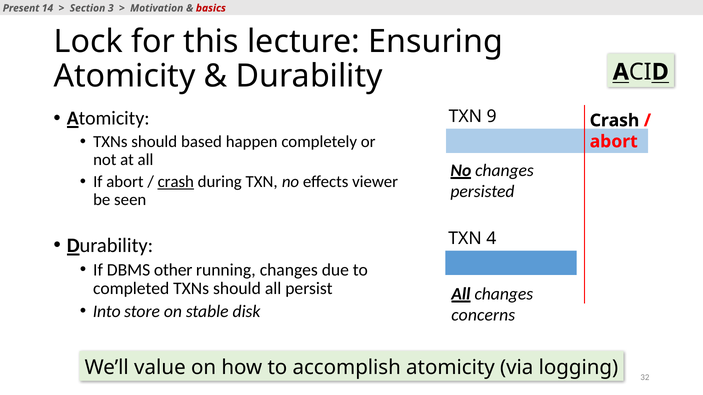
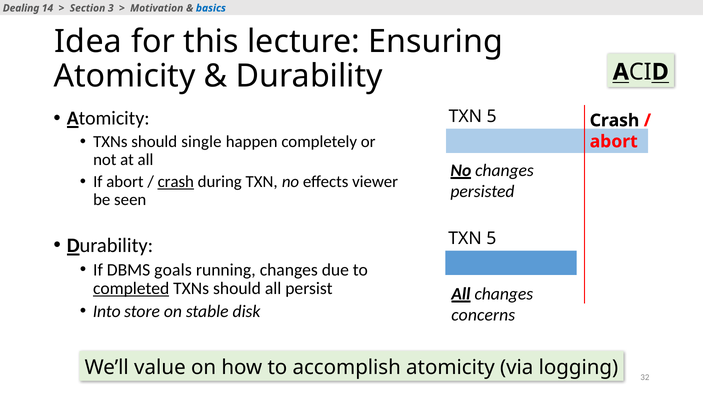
Present: Present -> Dealing
basics colour: red -> blue
Lock: Lock -> Idea
9 at (492, 117): 9 -> 5
based: based -> single
4 at (491, 239): 4 -> 5
other: other -> goals
completed underline: none -> present
